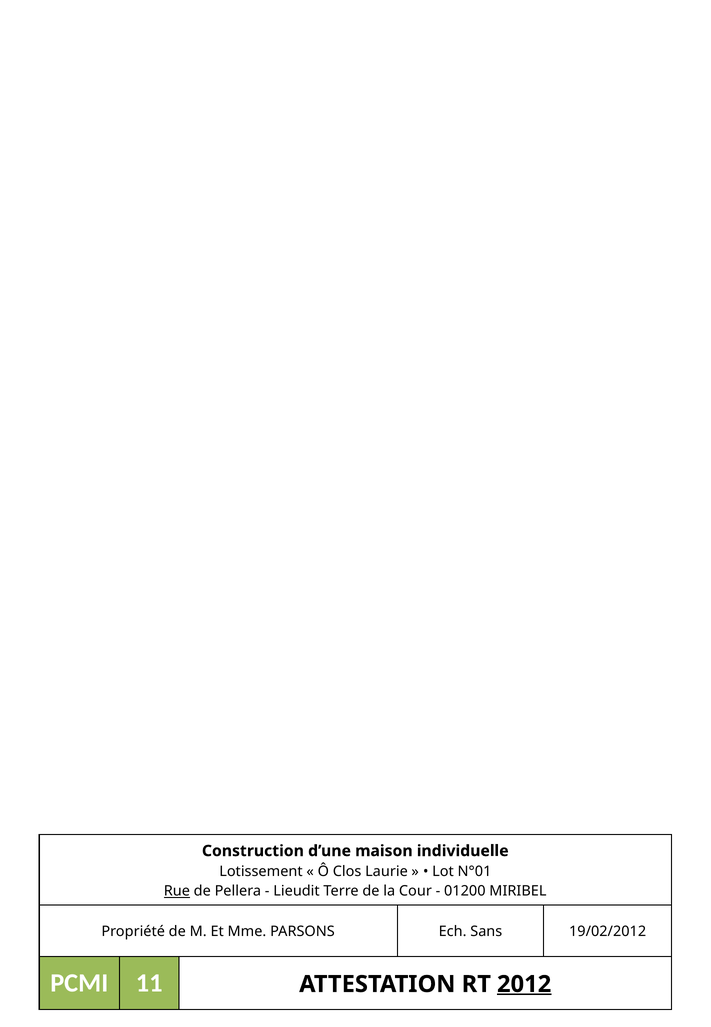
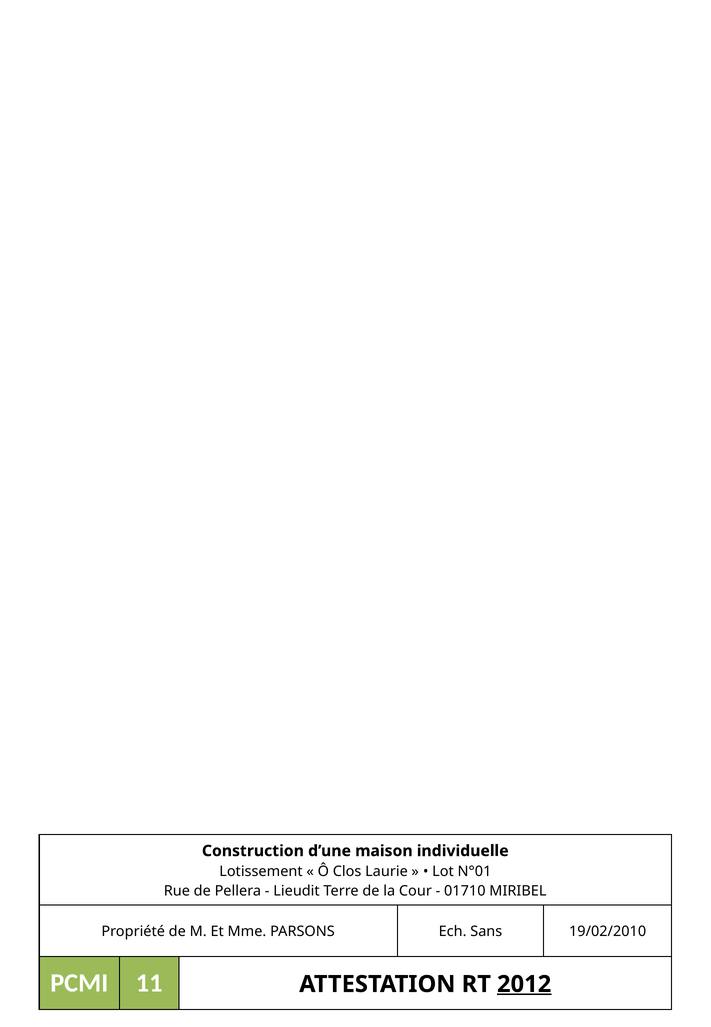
Rue underline: present -> none
01200: 01200 -> 01710
19/02/2012: 19/02/2012 -> 19/02/2010
